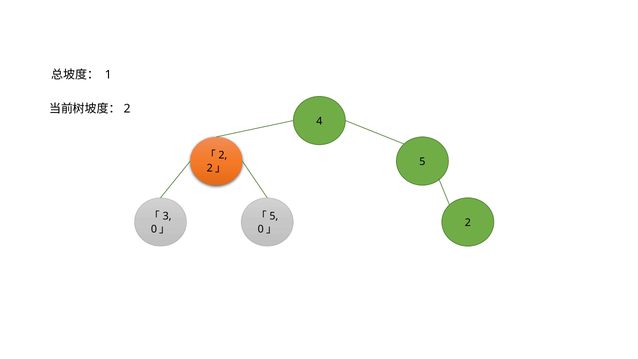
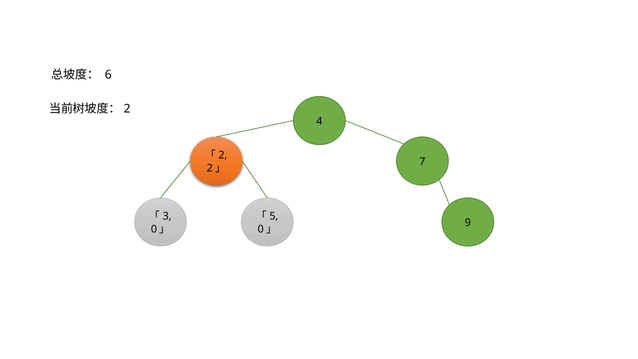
1: 1 -> 6
5: 5 -> 7
2: 2 -> 9
